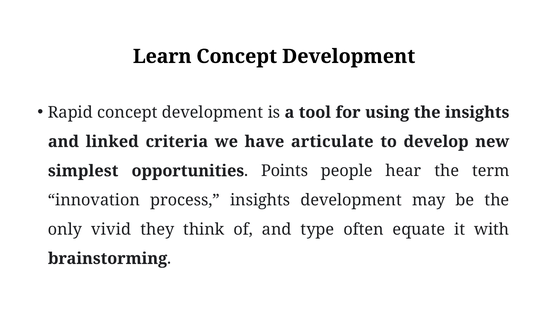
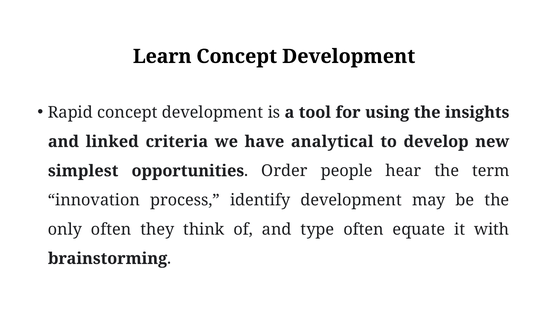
articulate: articulate -> analytical
Points: Points -> Order
process insights: insights -> identify
only vivid: vivid -> often
